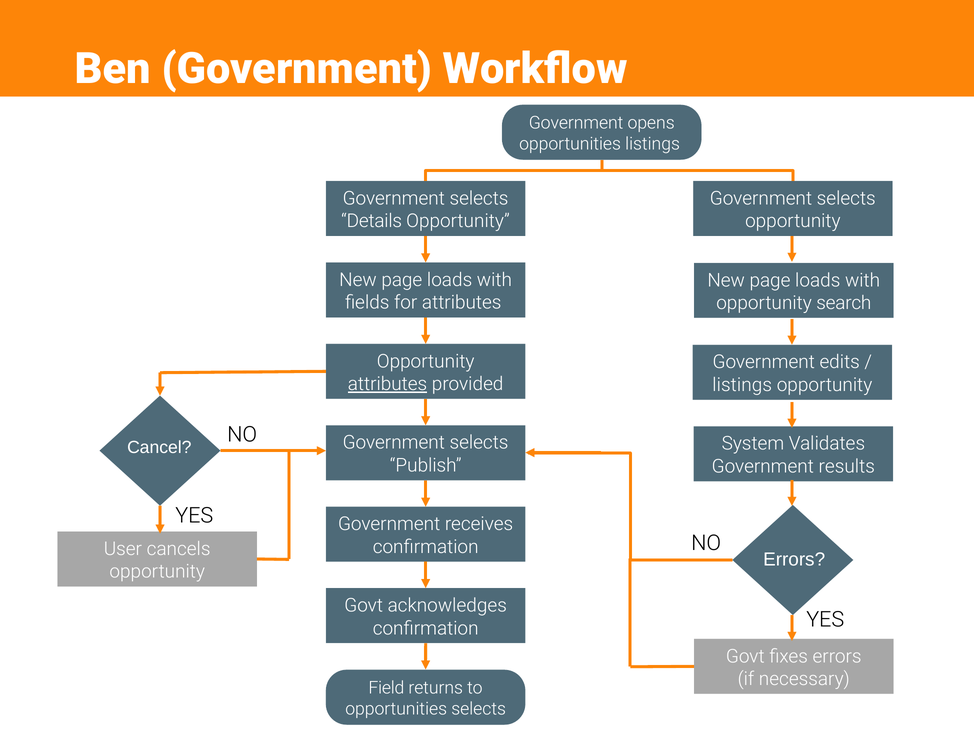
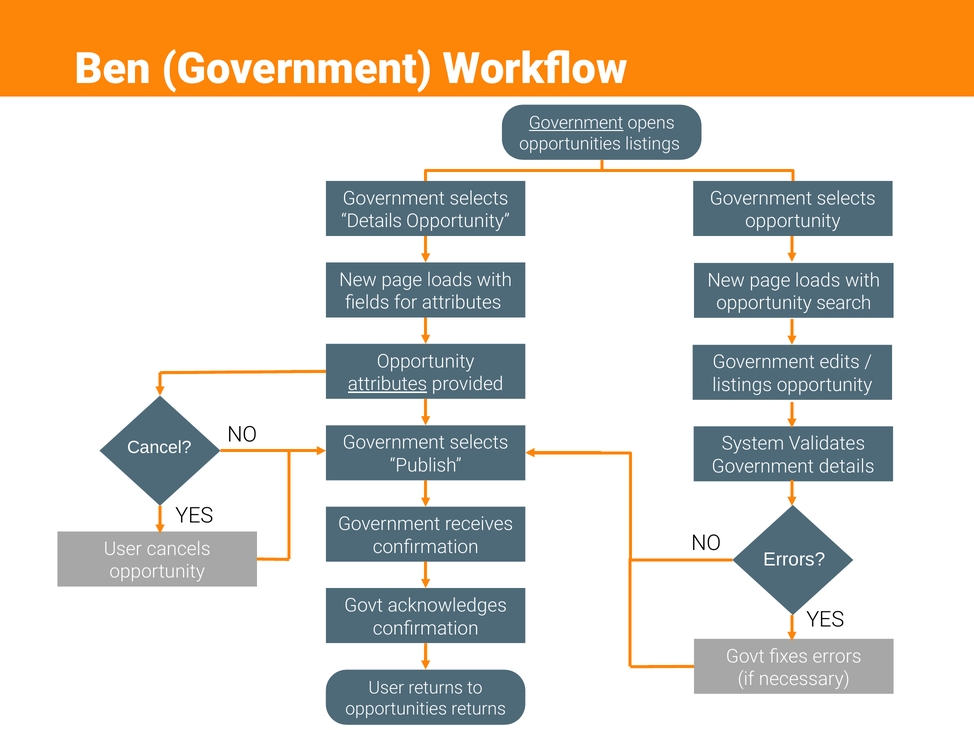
Government at (576, 123) underline: none -> present
Government results: results -> details
Field at (386, 688): Field -> User
opportunities selects: selects -> returns
